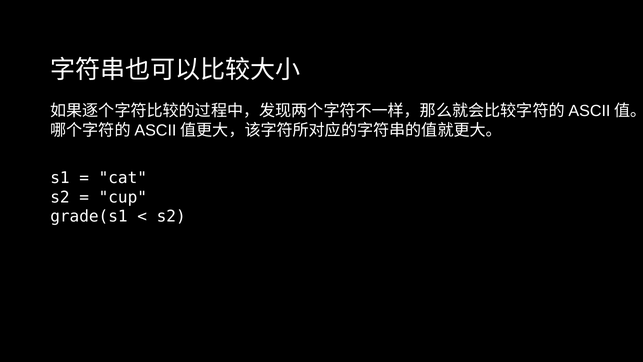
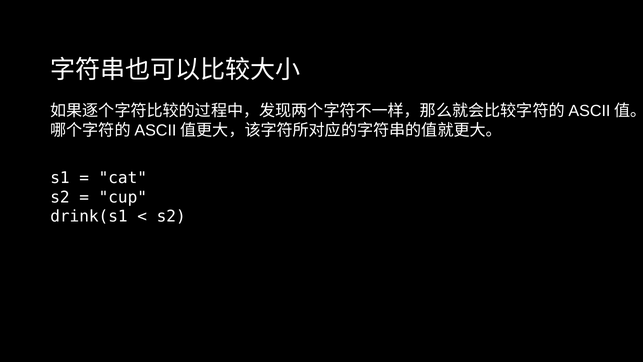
grade(s1: grade(s1 -> drink(s1
